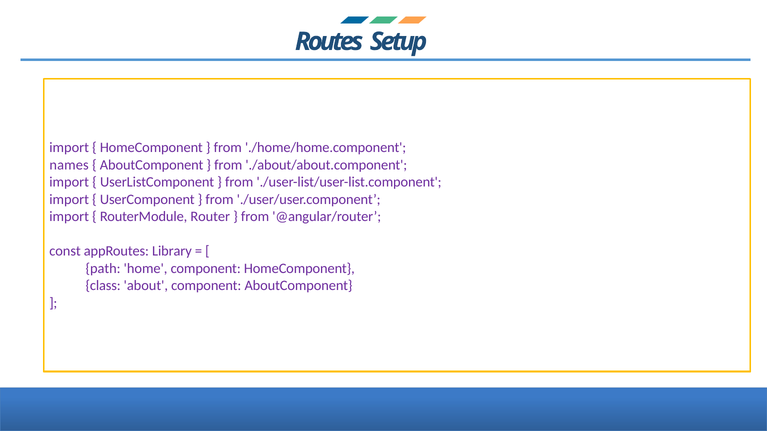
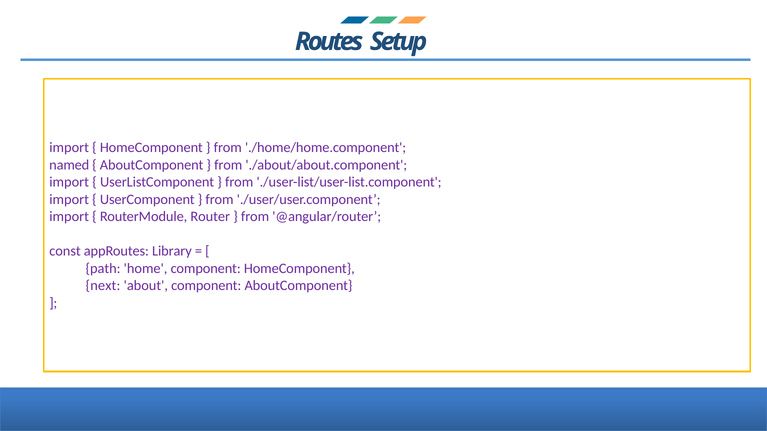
names: names -> named
class: class -> next
